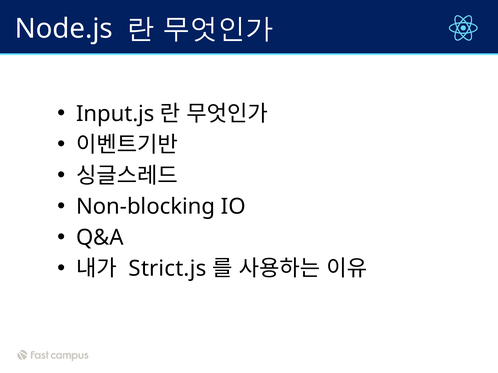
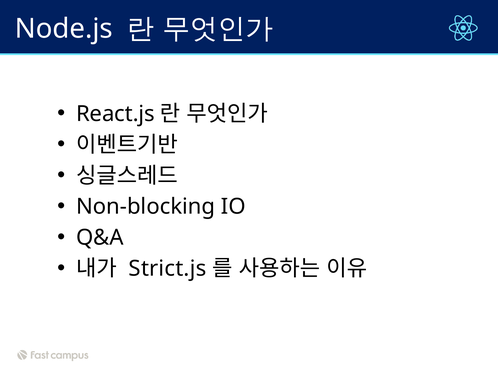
Input.js: Input.js -> React.js
